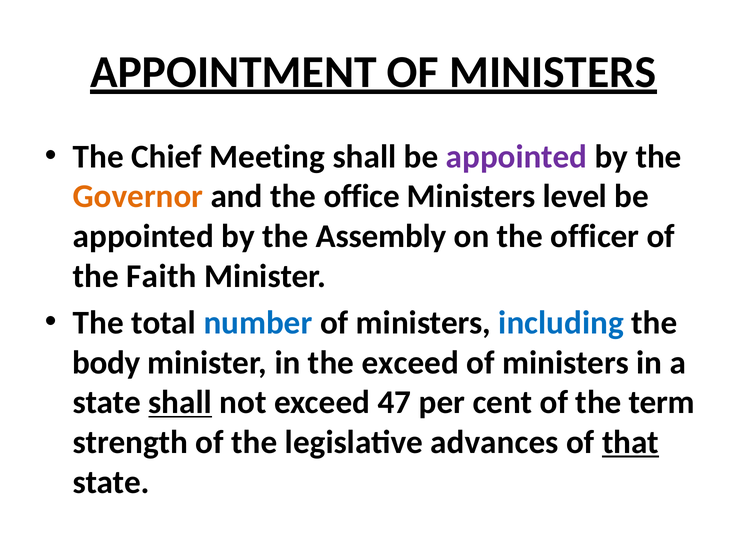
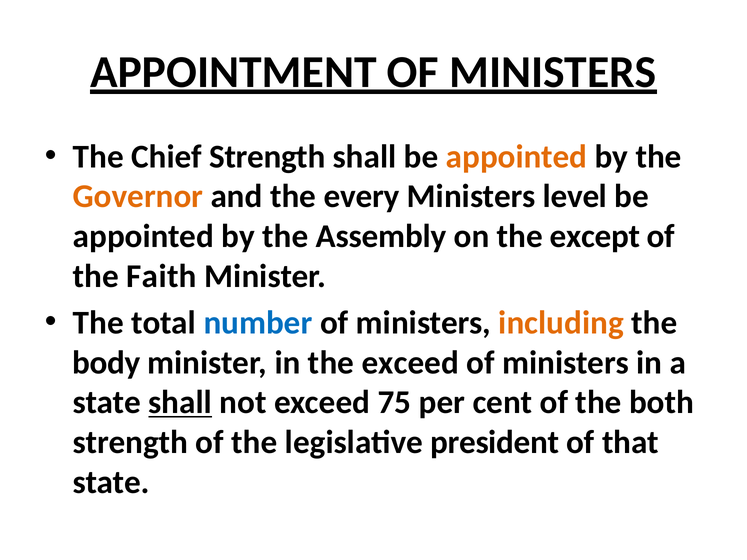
Chief Meeting: Meeting -> Strength
appointed at (517, 157) colour: purple -> orange
office: office -> every
officer: officer -> except
including colour: blue -> orange
47: 47 -> 75
term: term -> both
advances: advances -> president
that underline: present -> none
